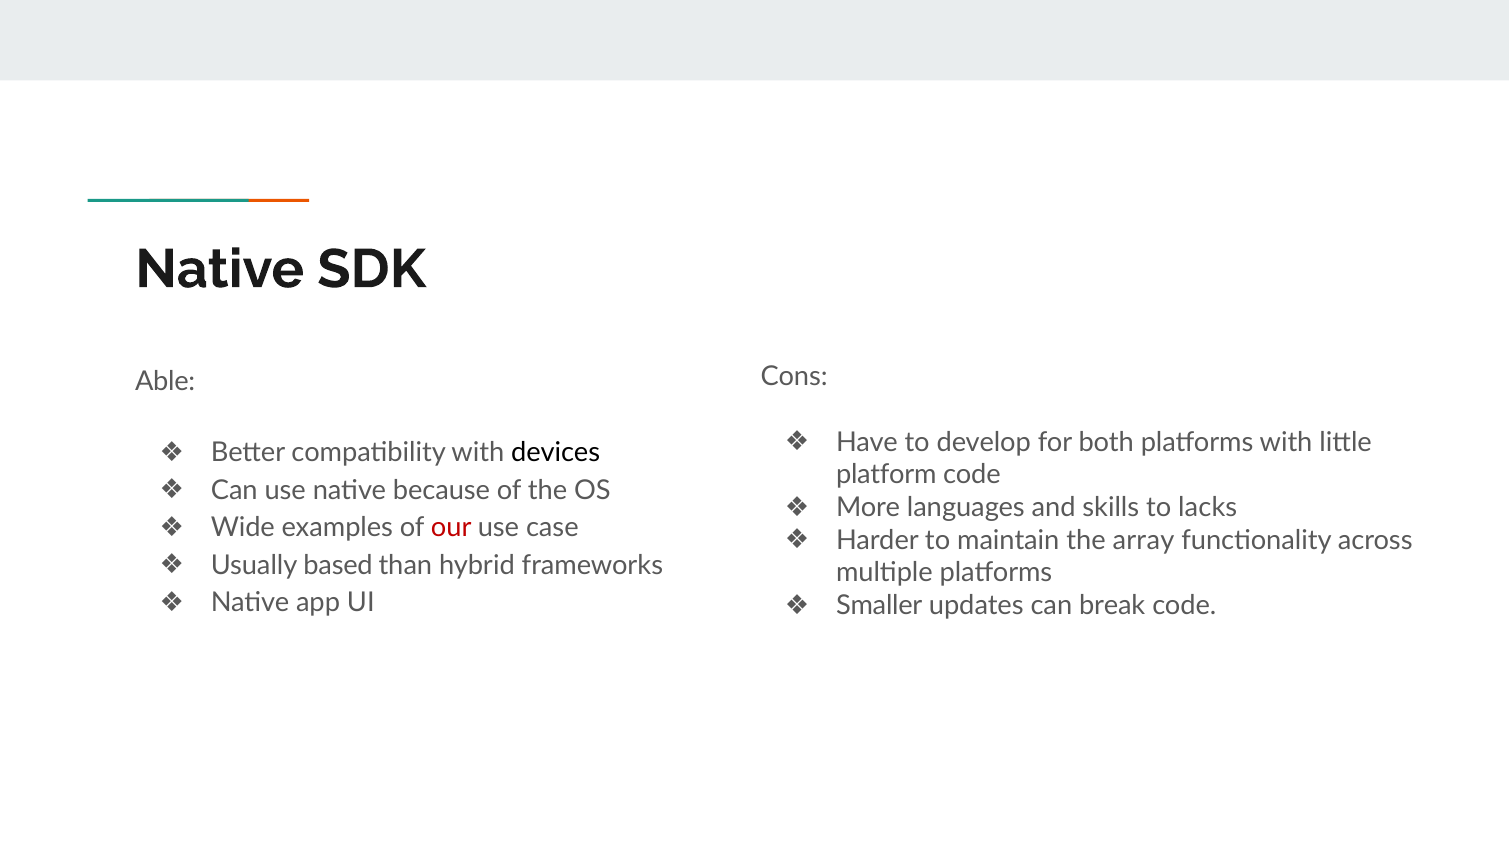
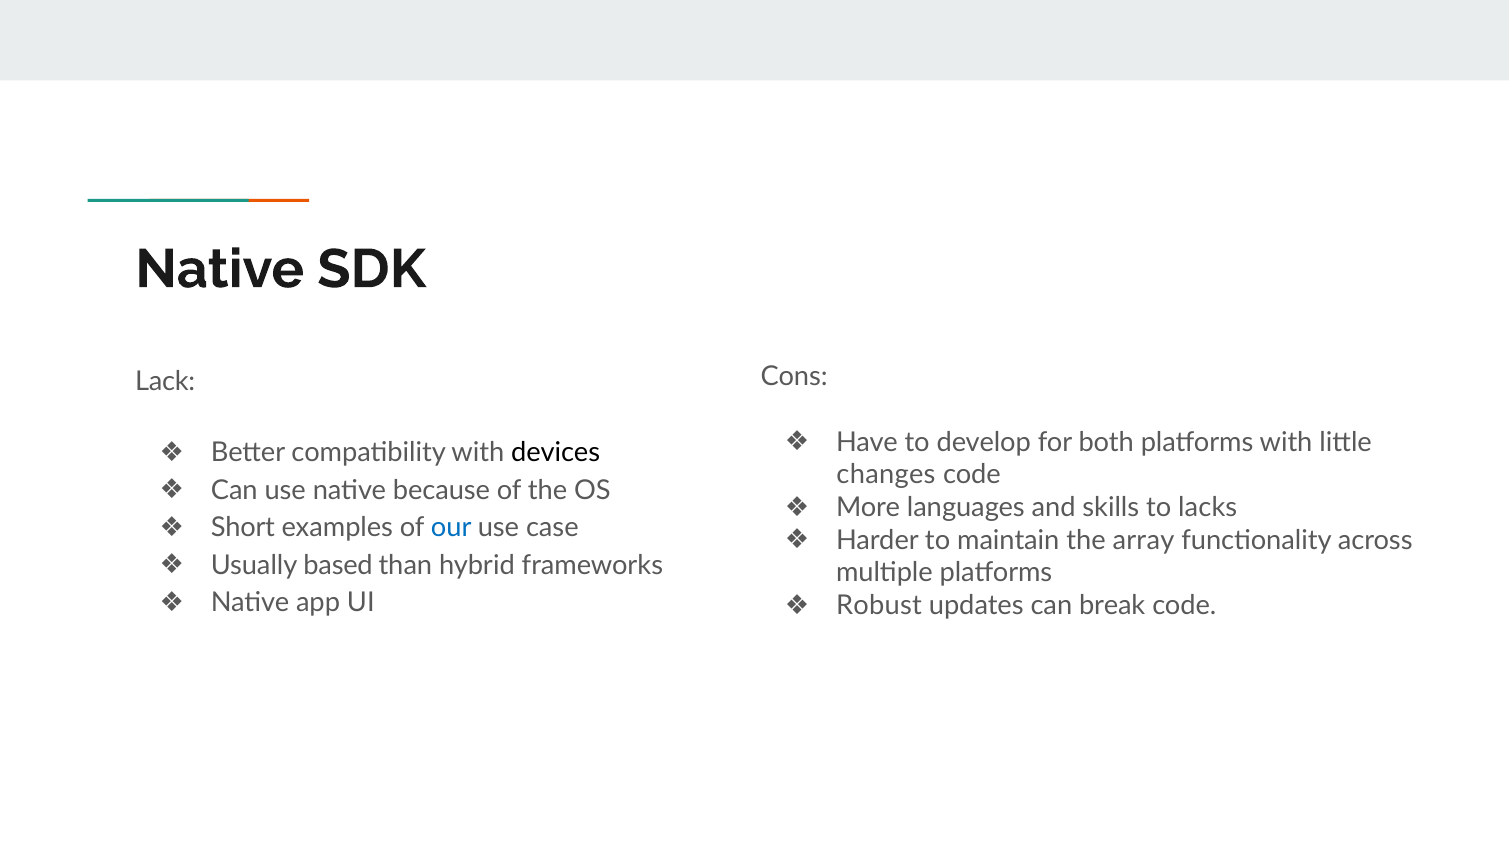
Able: Able -> Lack
platform: platform -> changes
Wide: Wide -> Short
our colour: red -> blue
Smaller: Smaller -> Robust
